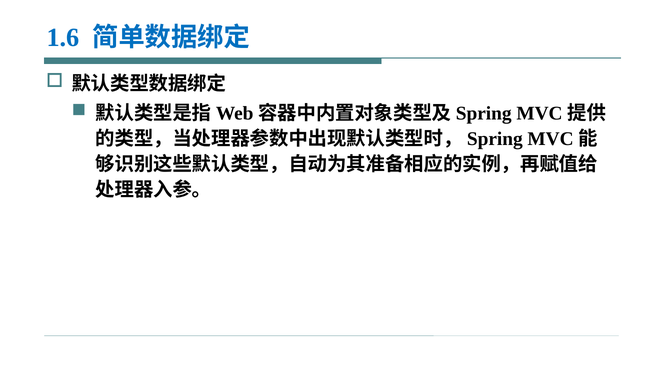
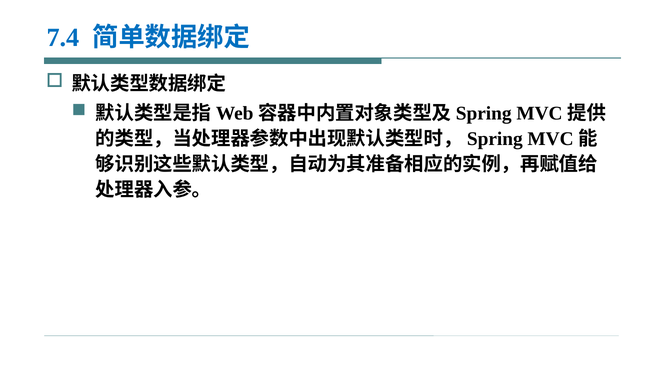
1.6: 1.6 -> 7.4
